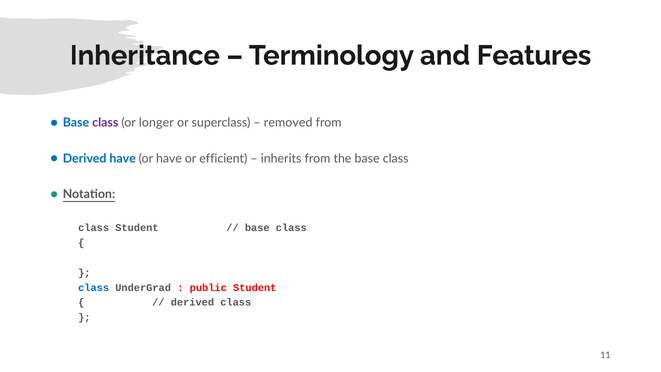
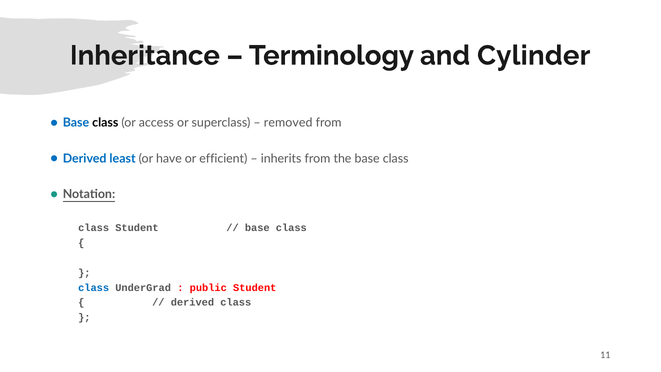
Features: Features -> Cylinder
class at (105, 123) colour: purple -> black
longer: longer -> access
Derived have: have -> least
